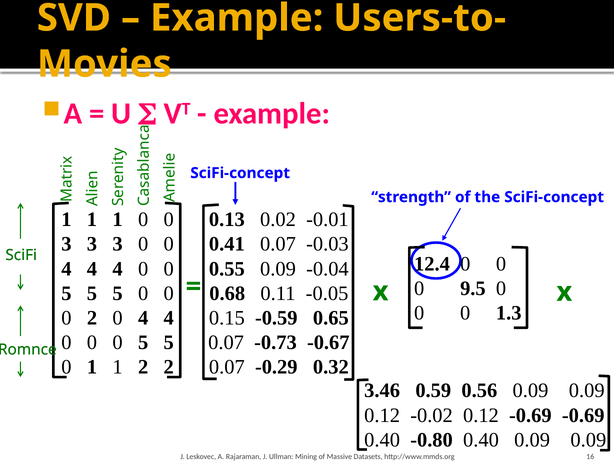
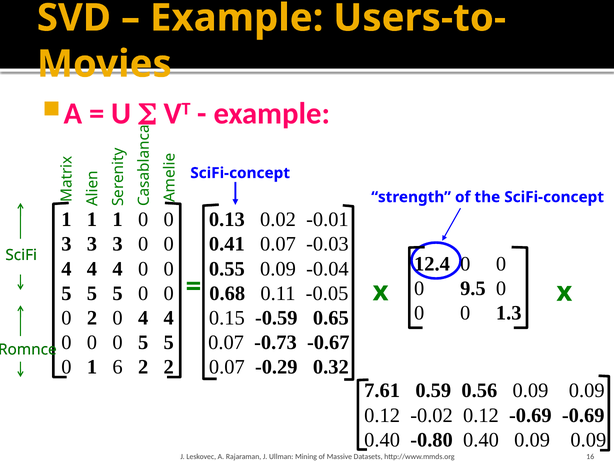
0 1 1: 1 -> 6
3.46: 3.46 -> 7.61
